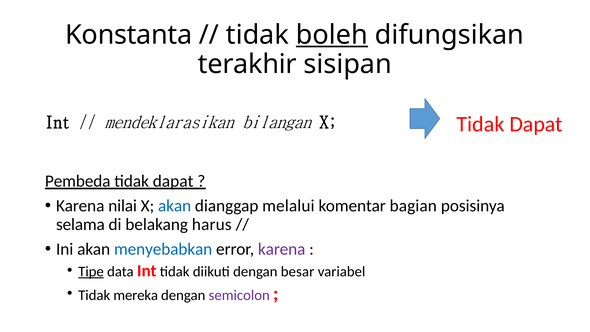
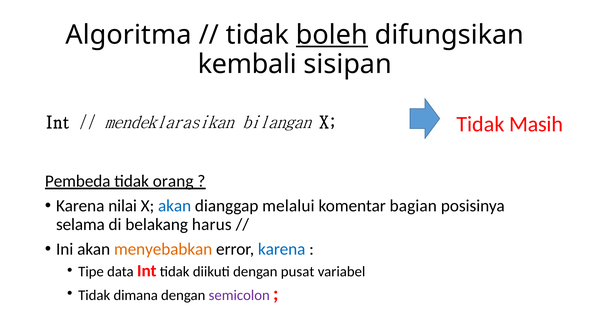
Konstanta: Konstanta -> Algoritma
terakhir: terakhir -> kembali
X Tidak Dapat: Dapat -> Masih
dapat at (173, 181): dapat -> orang
menyebabkan colour: blue -> orange
karena at (282, 249) colour: purple -> blue
Tipe underline: present -> none
besar: besar -> pusat
mereka: mereka -> dimana
